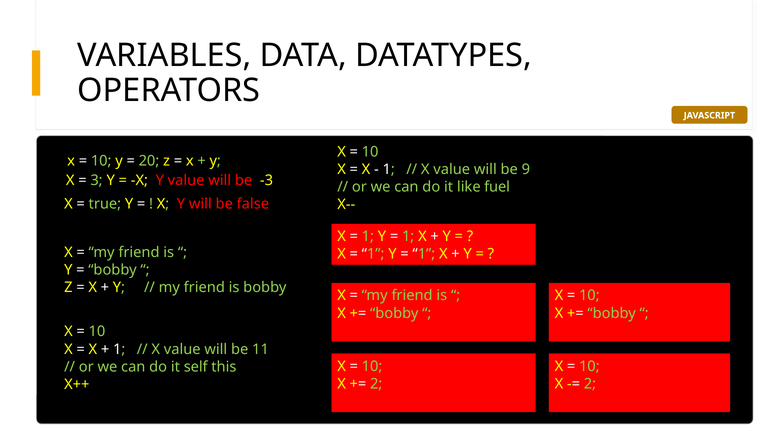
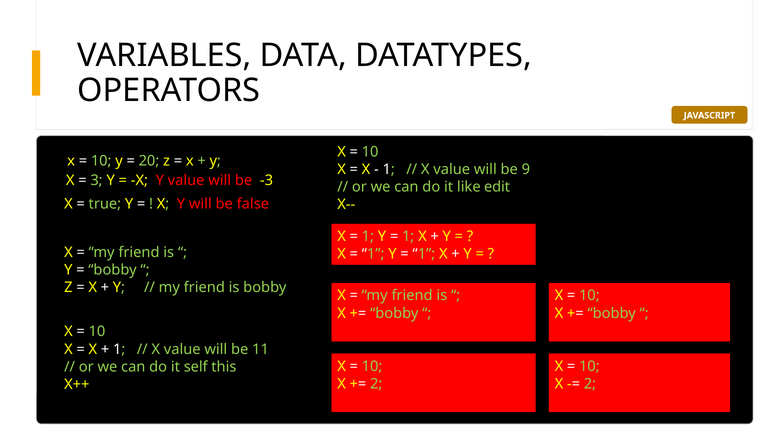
fuel: fuel -> edit
